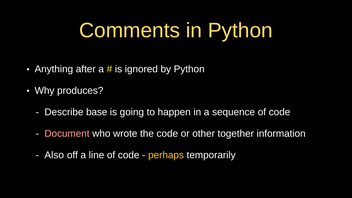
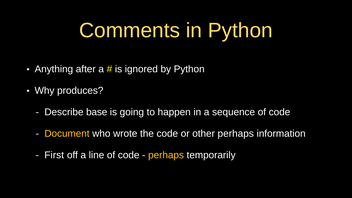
Document colour: pink -> yellow
other together: together -> perhaps
Also: Also -> First
